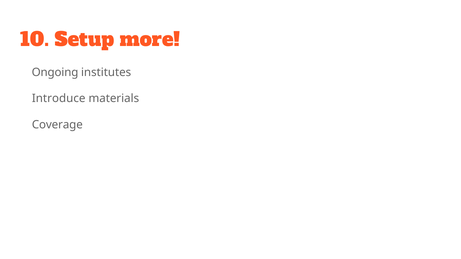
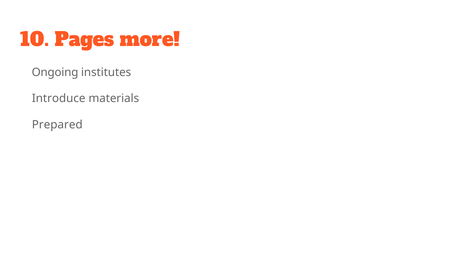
Setup: Setup -> Pages
Coverage: Coverage -> Prepared
